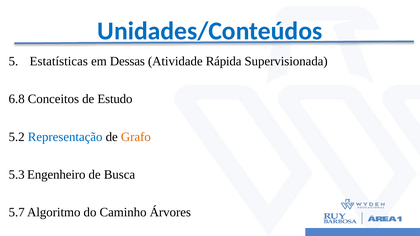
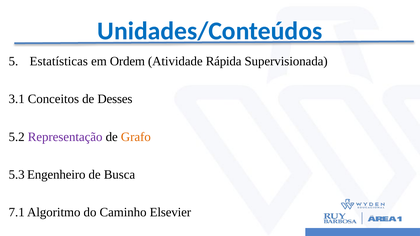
Dessas: Dessas -> Ordem
6.8: 6.8 -> 3.1
Estudo: Estudo -> Desses
Representação colour: blue -> purple
5.7: 5.7 -> 7.1
Árvores: Árvores -> Elsevier
